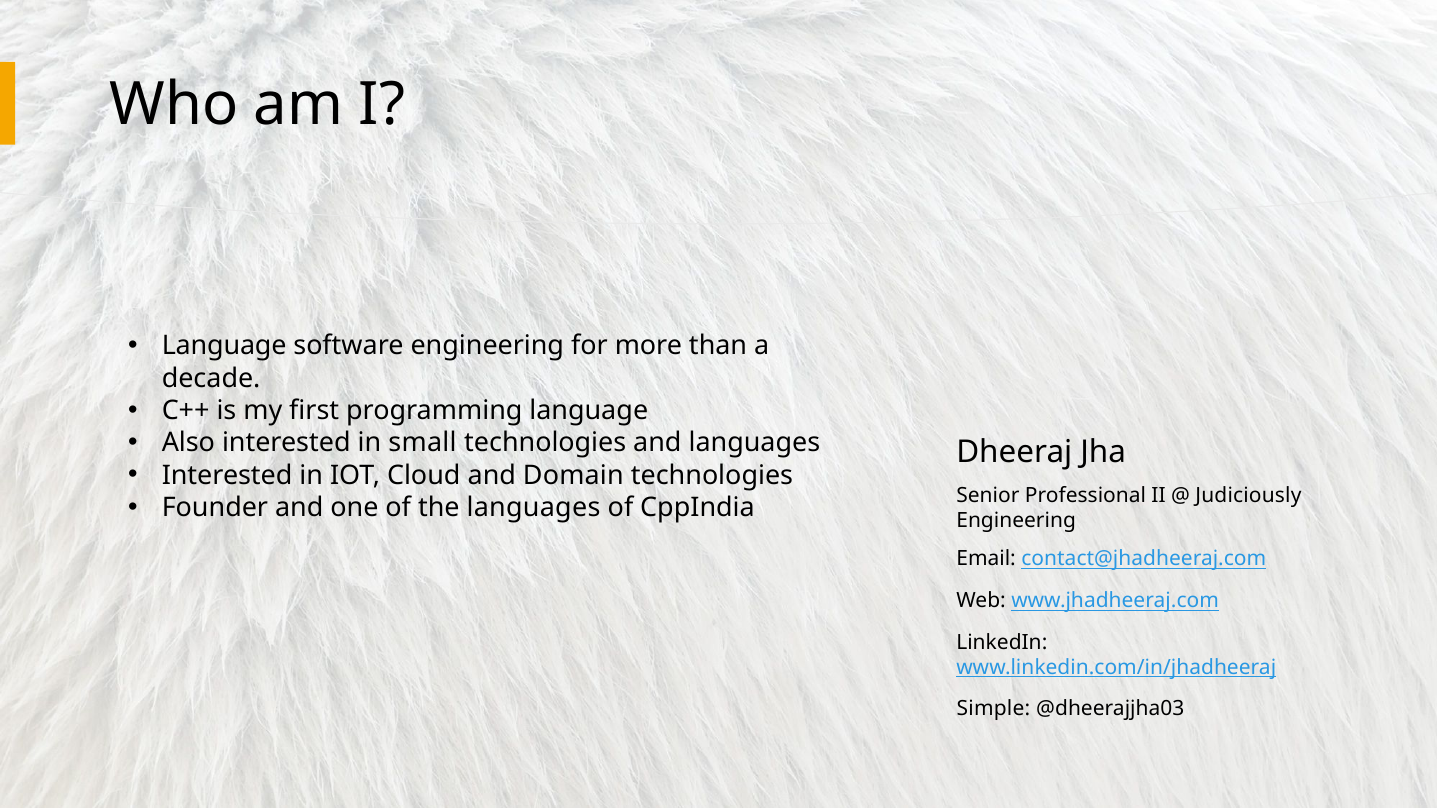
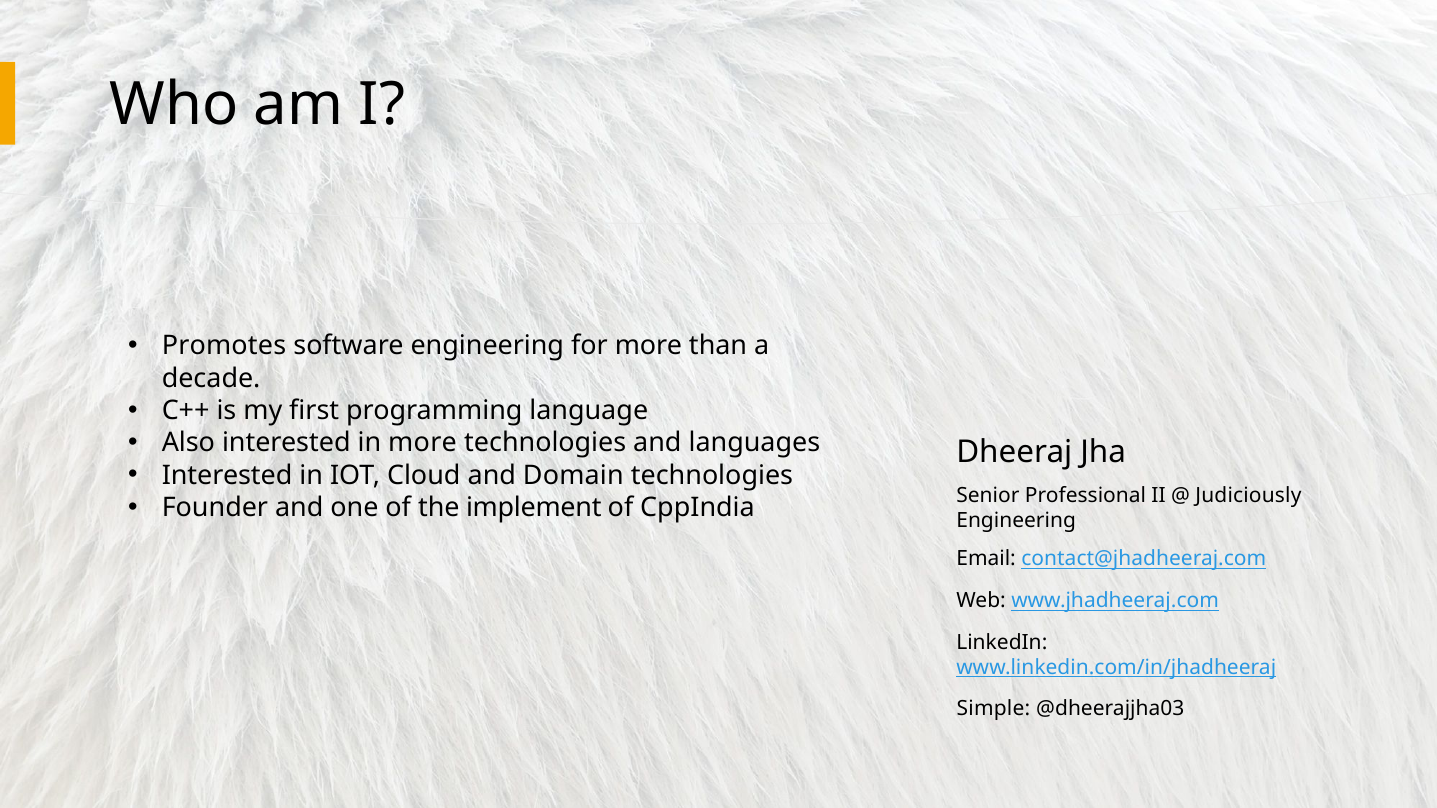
Language at (224, 346): Language -> Promotes
in small: small -> more
the languages: languages -> implement
